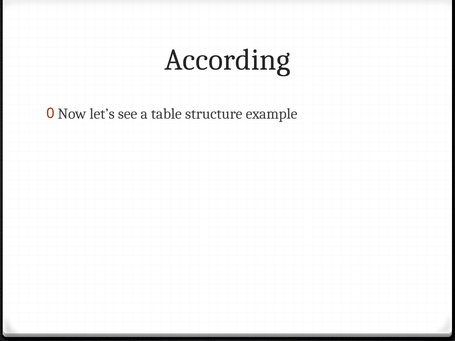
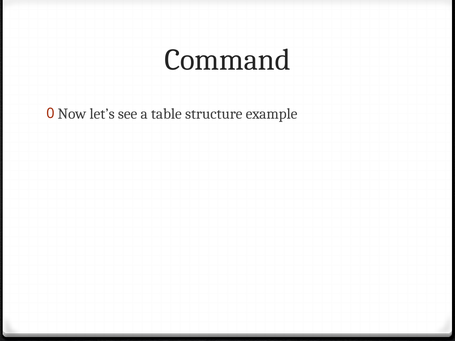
According: According -> Command
